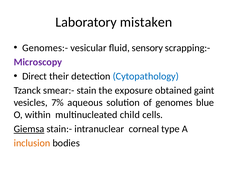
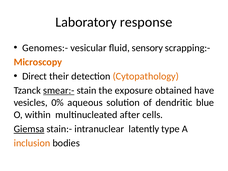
mistaken: mistaken -> response
Microscopy colour: purple -> orange
Cytopathology colour: blue -> orange
smear:- underline: none -> present
gaint: gaint -> have
7%: 7% -> 0%
genomes: genomes -> dendritic
child: child -> after
corneal: corneal -> latently
